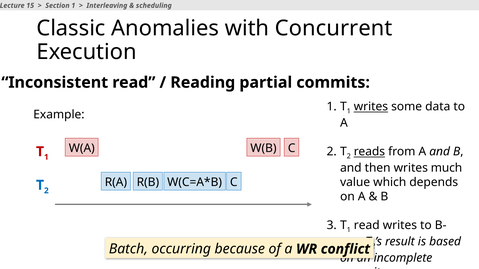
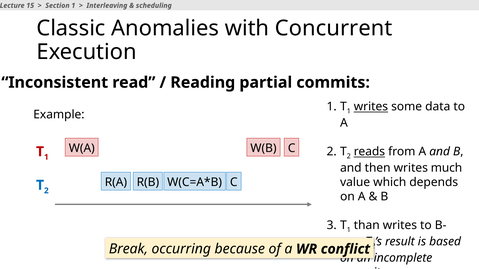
1 read: read -> than
Batch: Batch -> Break
